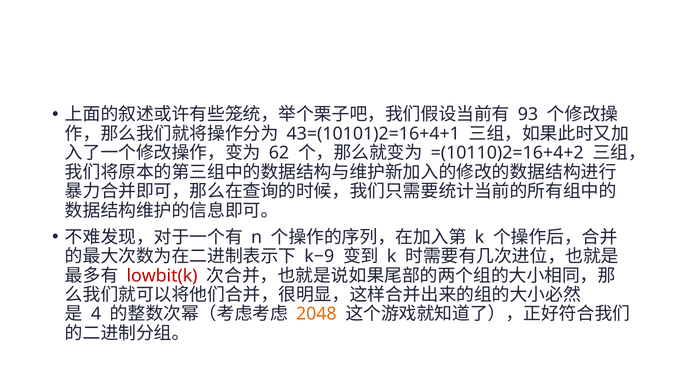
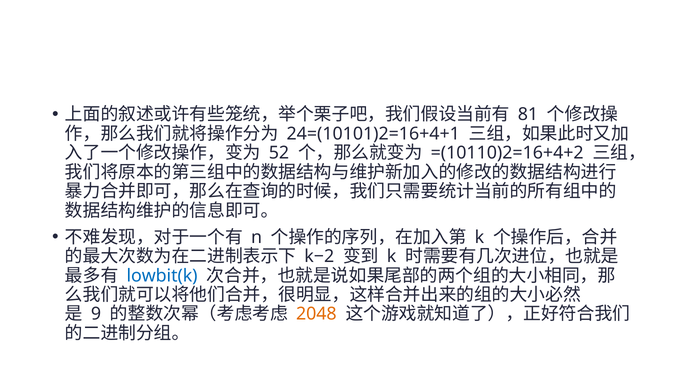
93: 93 -> 81
43=(10101)2=16+4+1: 43=(10101)2=16+4+1 -> 24=(10101)2=16+4+1
62: 62 -> 52
k−9: k−9 -> k−2
lowbit(k colour: red -> blue
4: 4 -> 9
